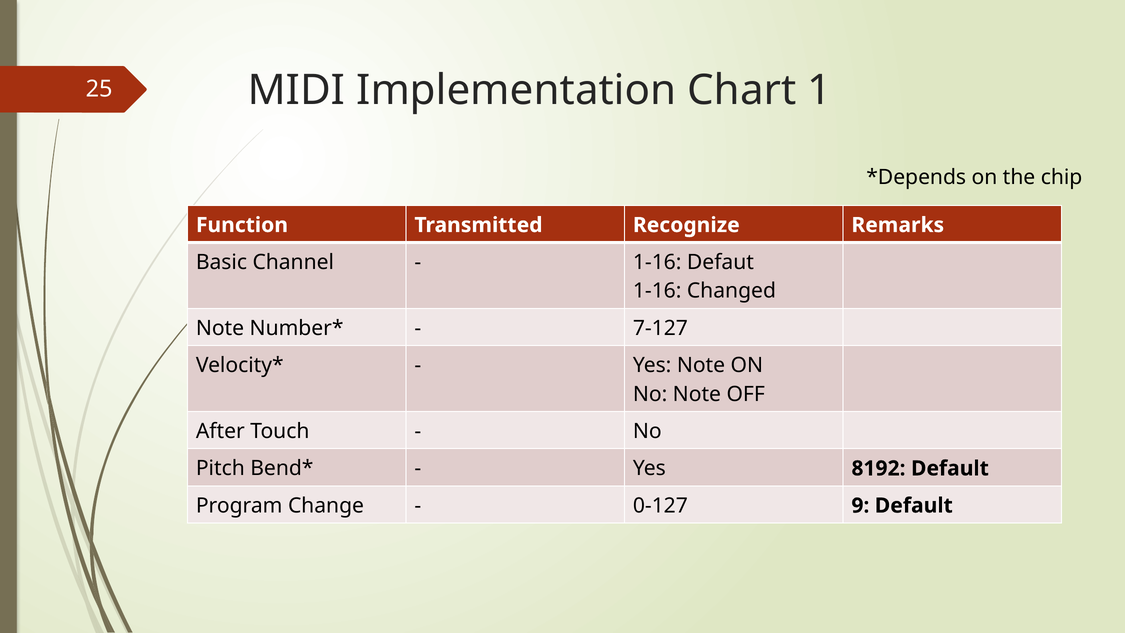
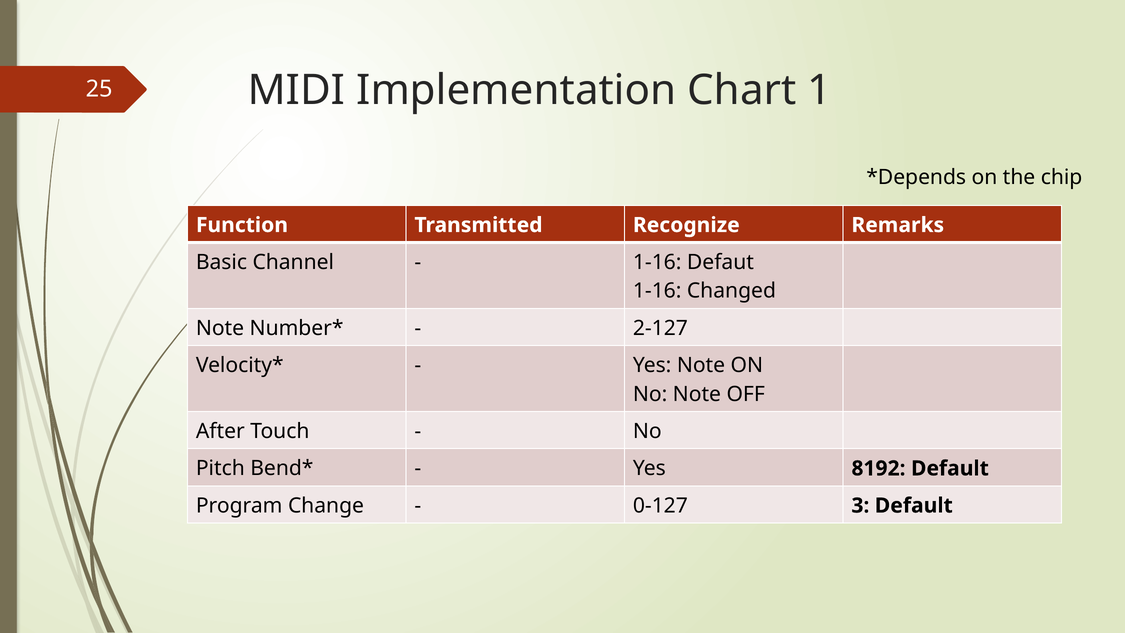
7-127: 7-127 -> 2-127
9: 9 -> 3
